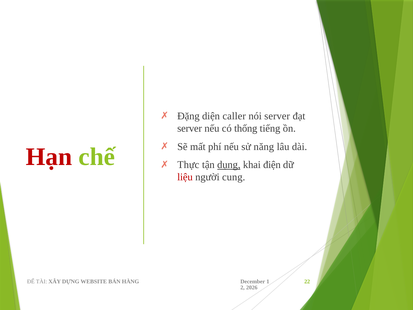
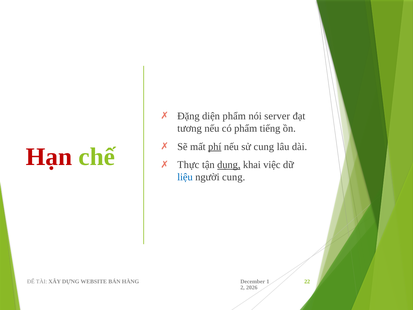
diện caller: caller -> phẩm
server at (190, 128): server -> tương
có thống: thống -> phẩm
phí underline: none -> present
sử năng: năng -> cung
điện: điện -> việc
liệu colour: red -> blue
